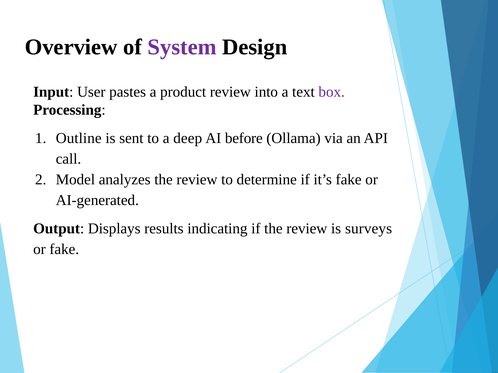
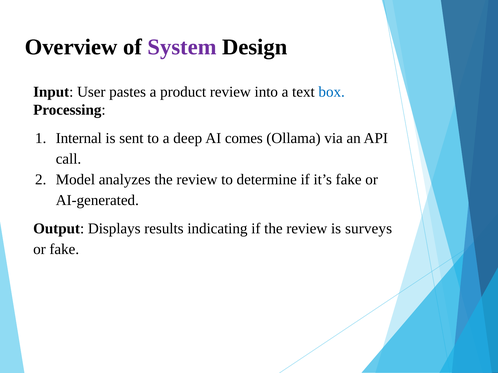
box colour: purple -> blue
Outline: Outline -> Internal
before: before -> comes
